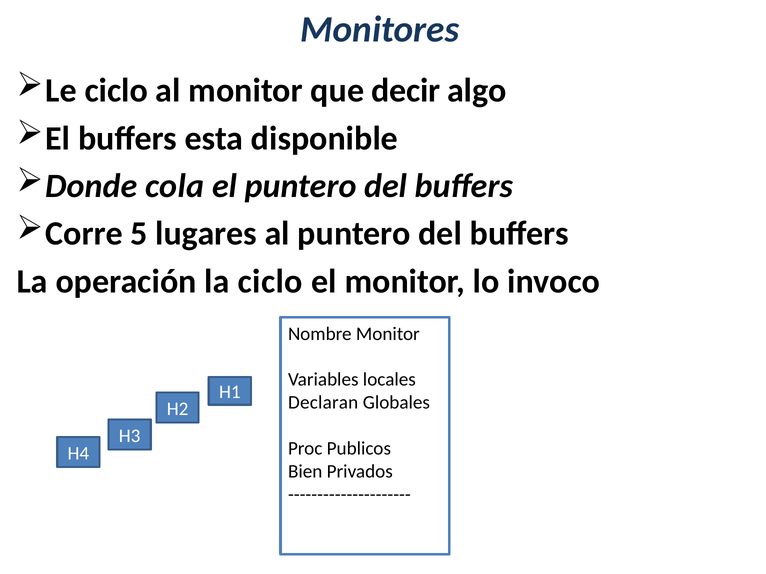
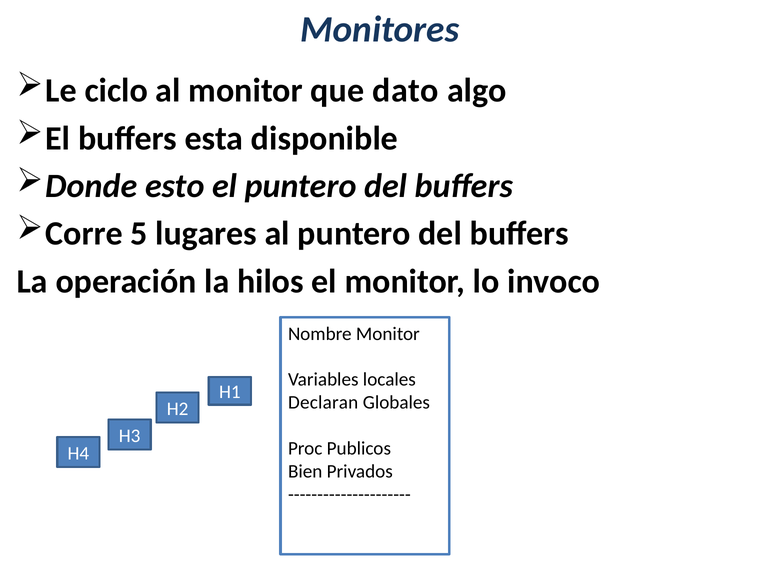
decir: decir -> dato
cola: cola -> esto
la ciclo: ciclo -> hilos
